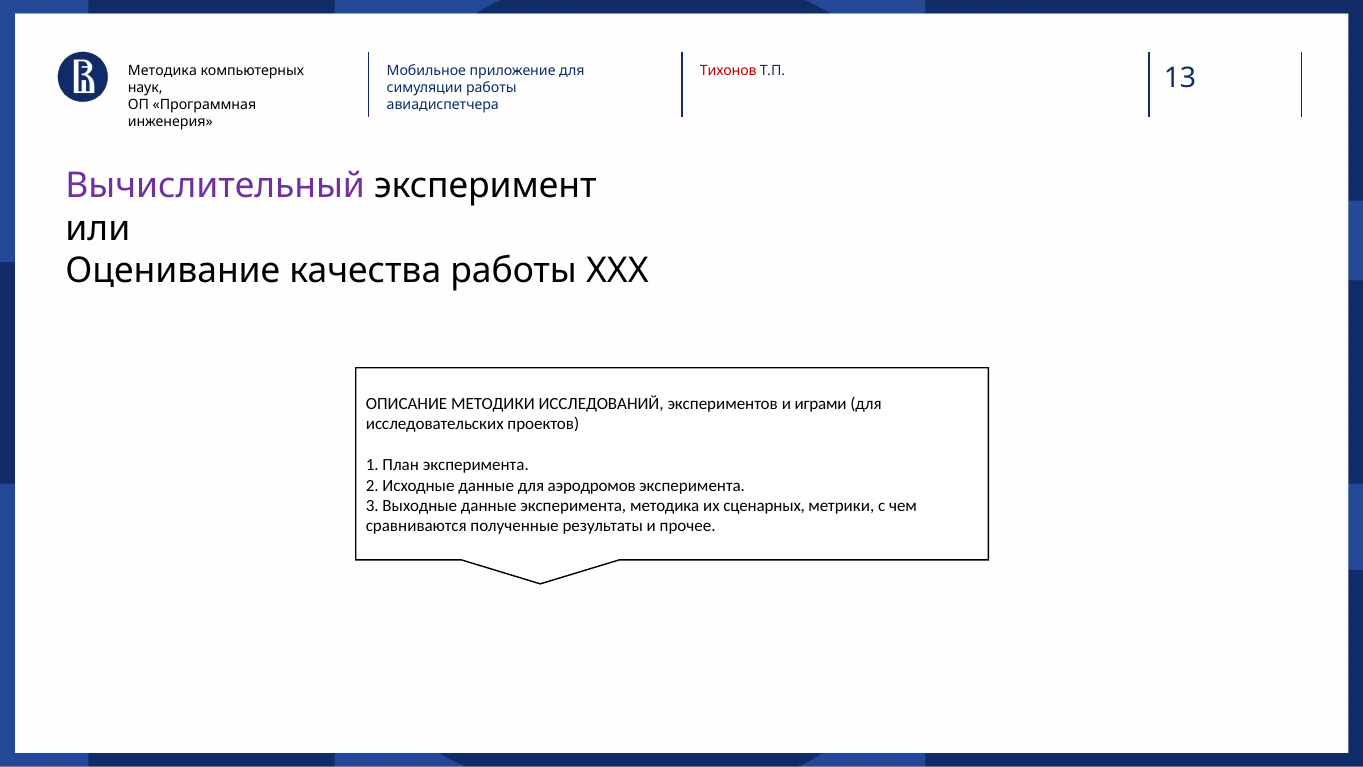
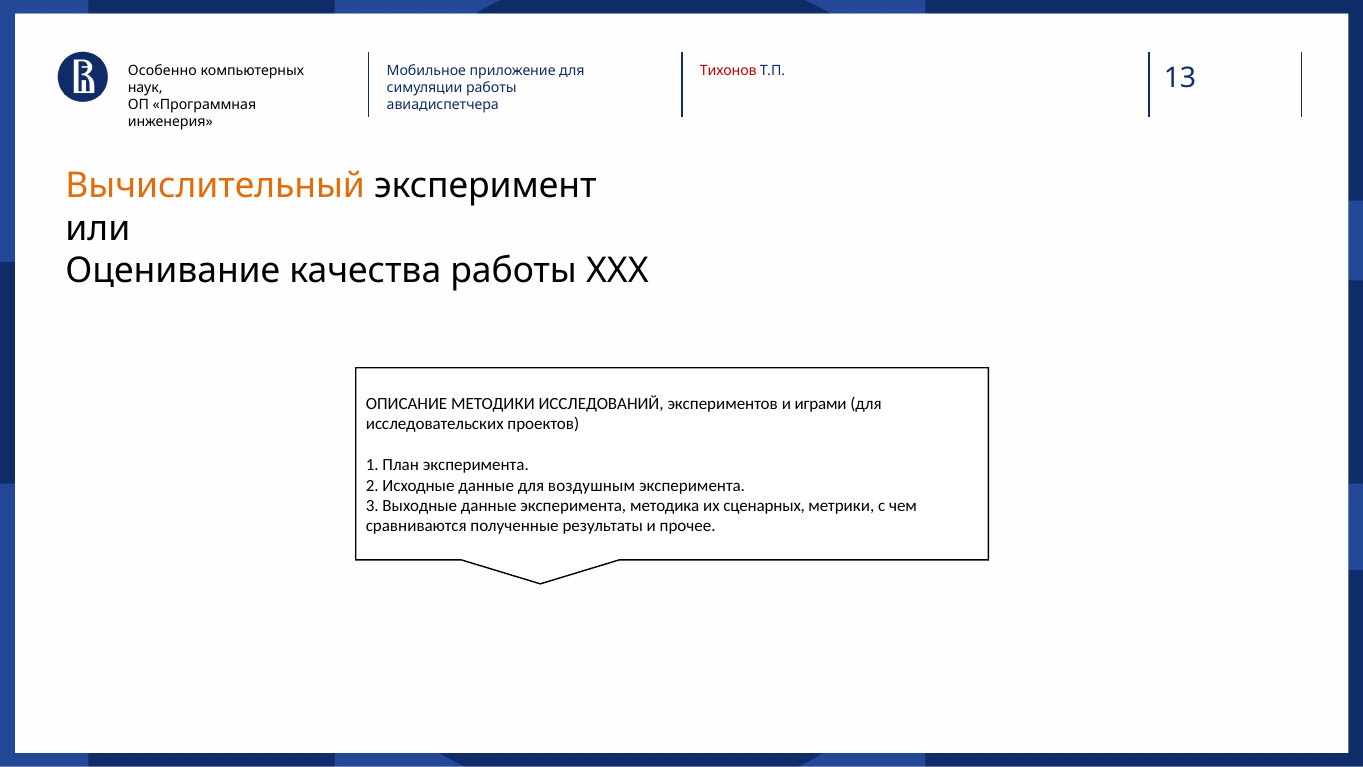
Методика at (162, 71): Методика -> Особенно
Вычислительный colour: purple -> orange
аэродромов: аэродромов -> воздушным
